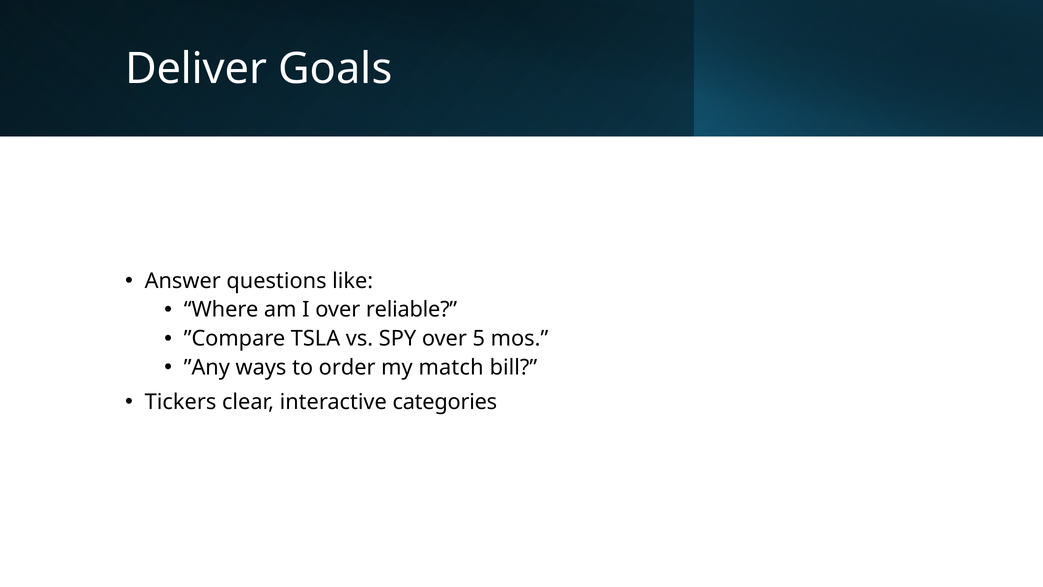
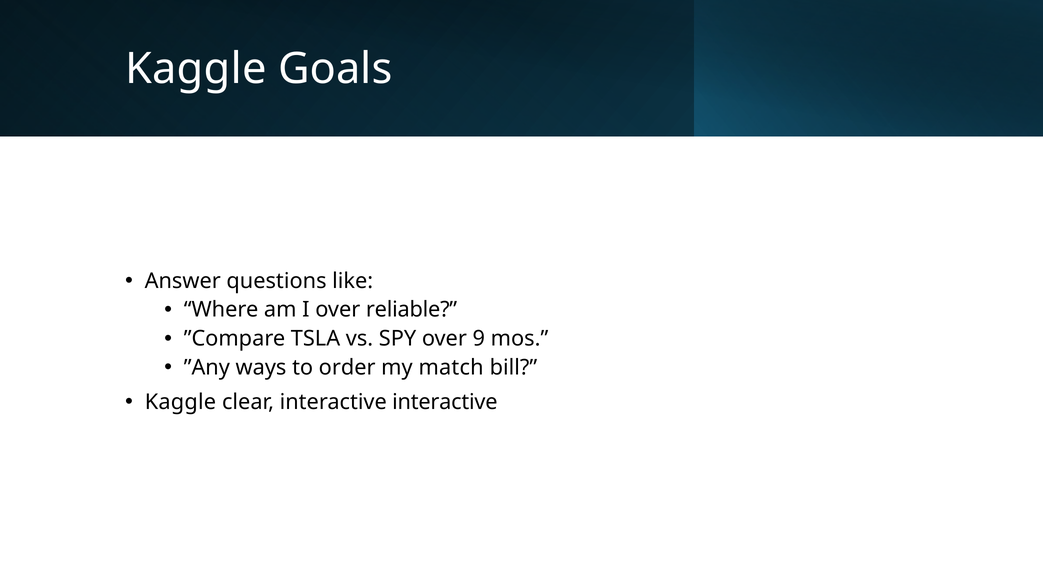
Deliver at (196, 69): Deliver -> Kaggle
5: 5 -> 9
Tickers at (181, 402): Tickers -> Kaggle
interactive categories: categories -> interactive
